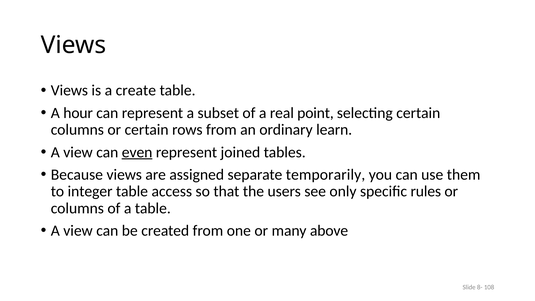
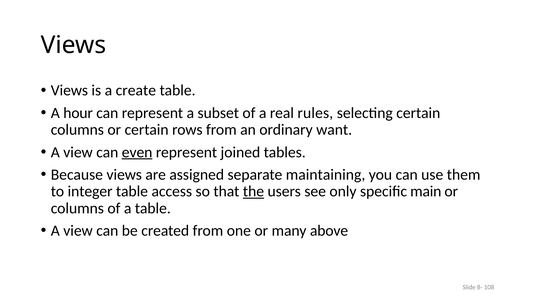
point: point -> rules
learn: learn -> want
temporarily: temporarily -> maintaining
the underline: none -> present
rules: rules -> main
